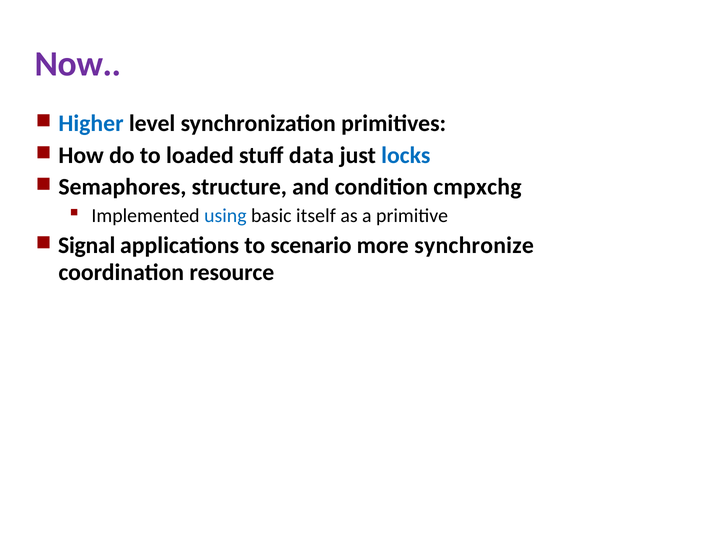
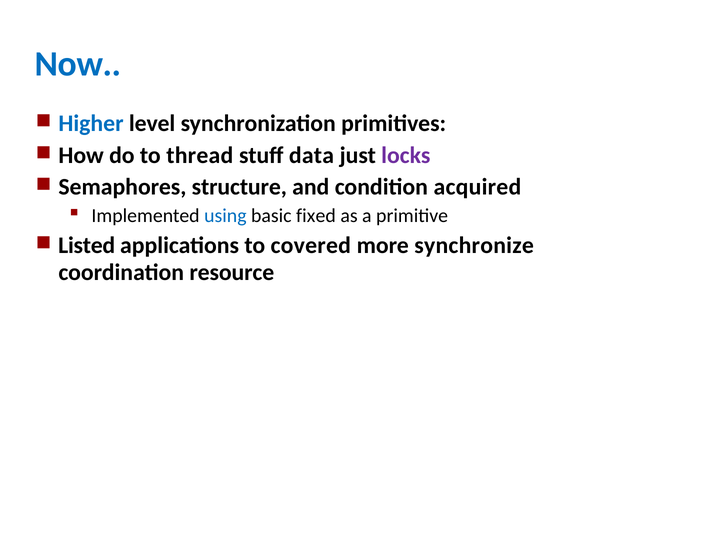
Now colour: purple -> blue
loaded: loaded -> thread
locks colour: blue -> purple
cmpxchg: cmpxchg -> acquired
itself: itself -> fixed
Signal: Signal -> Listed
scenario: scenario -> covered
